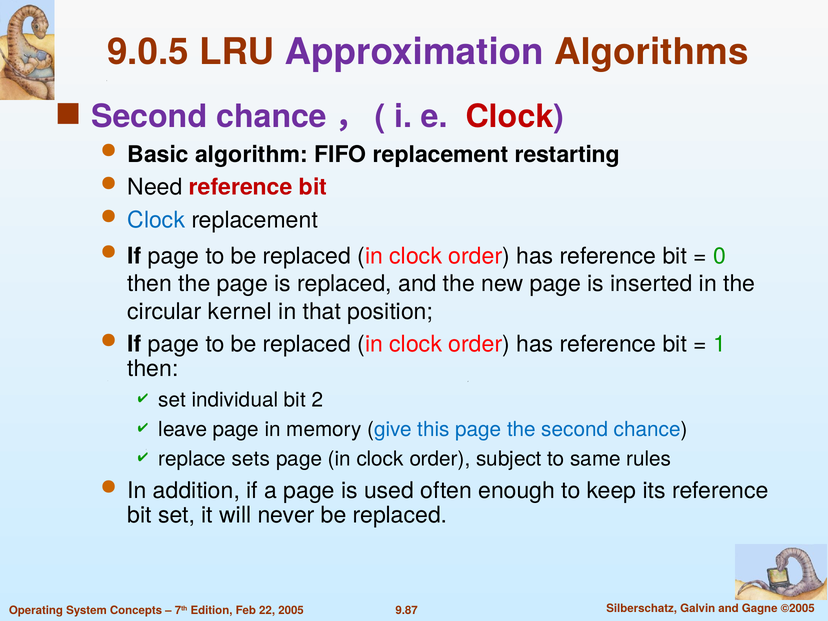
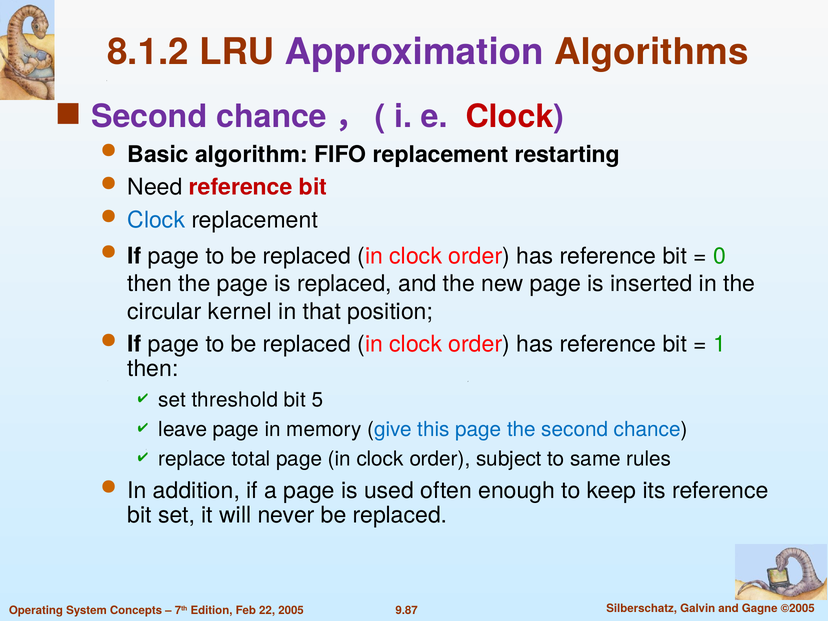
9.0.5: 9.0.5 -> 8.1.2
individual: individual -> threshold
2: 2 -> 5
sets: sets -> total
